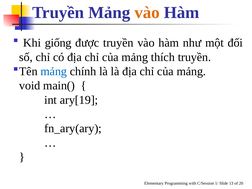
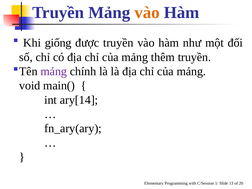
thích: thích -> thêm
mảng at (54, 71) colour: blue -> purple
ary[19: ary[19 -> ary[14
